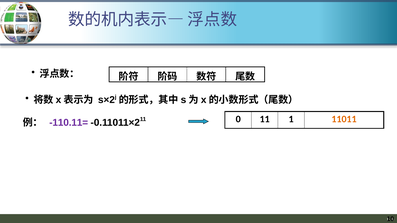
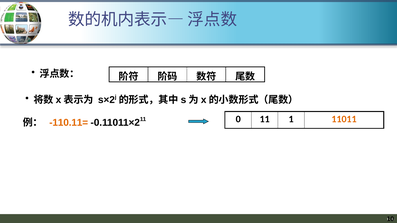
-110.11= colour: purple -> orange
